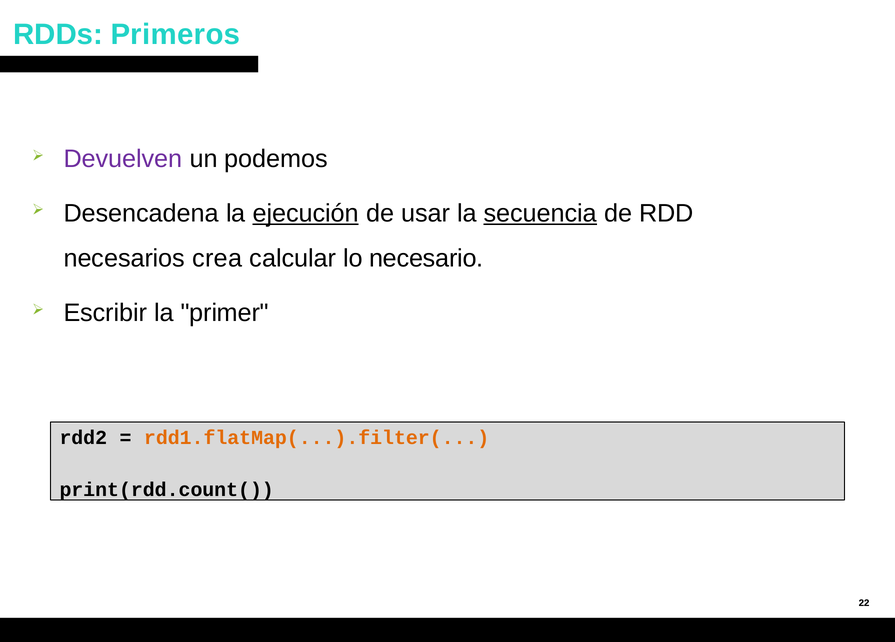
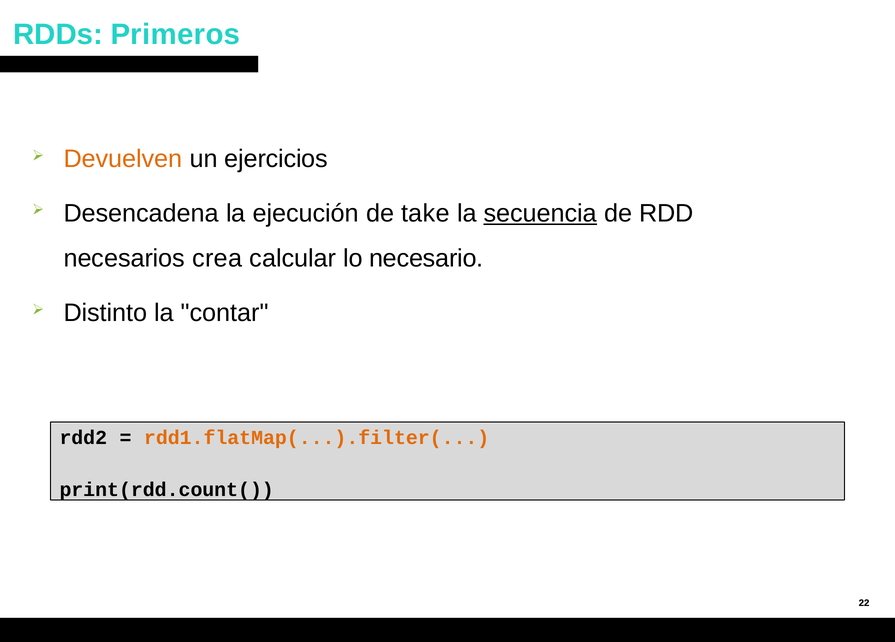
Devuelven colour: purple -> orange
podemos: podemos -> ejercicios
ejecución underline: present -> none
usar: usar -> take
Escribir: Escribir -> Distinto
primer: primer -> contar
